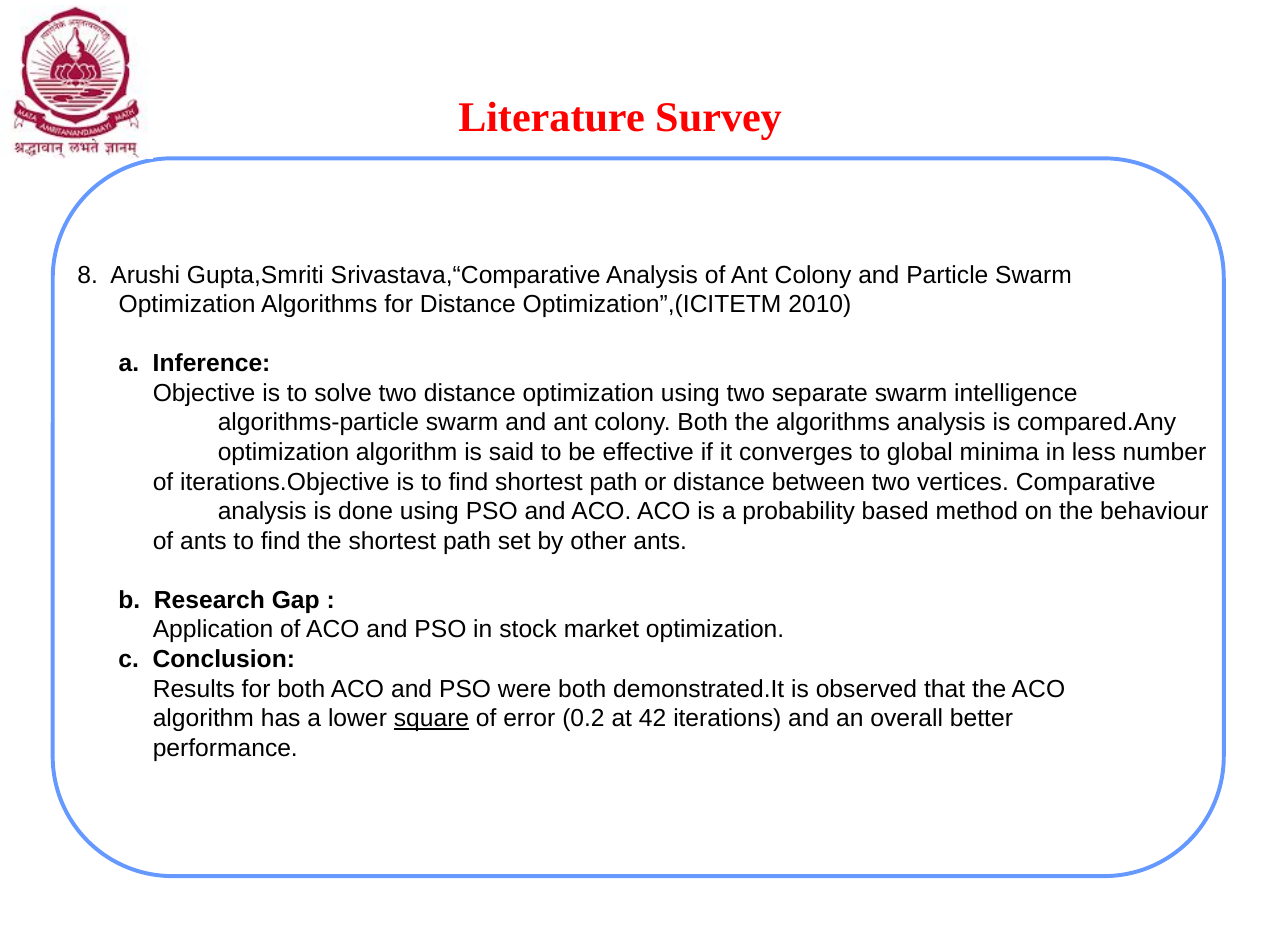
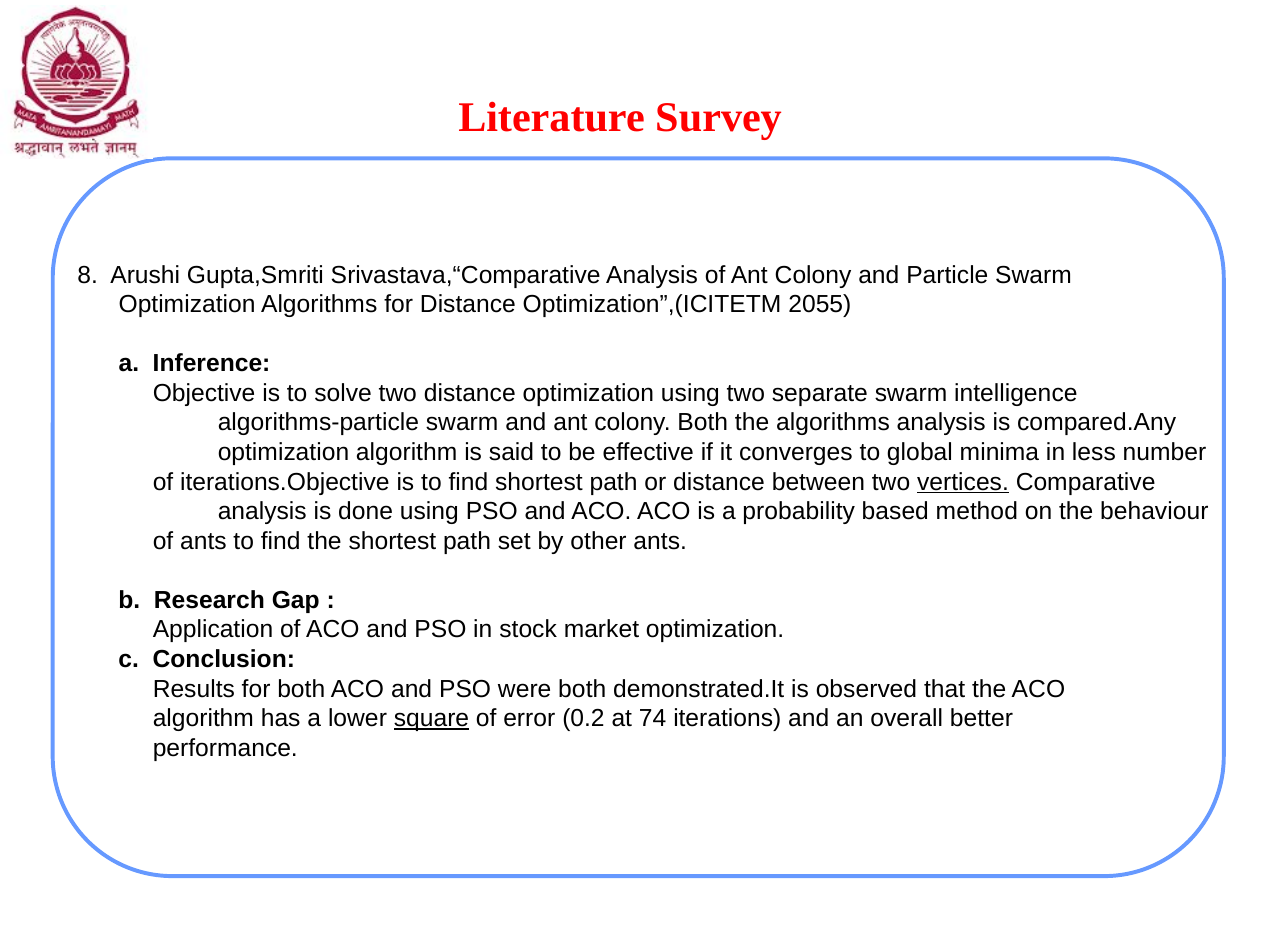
2010: 2010 -> 2055
vertices underline: none -> present
42: 42 -> 74
